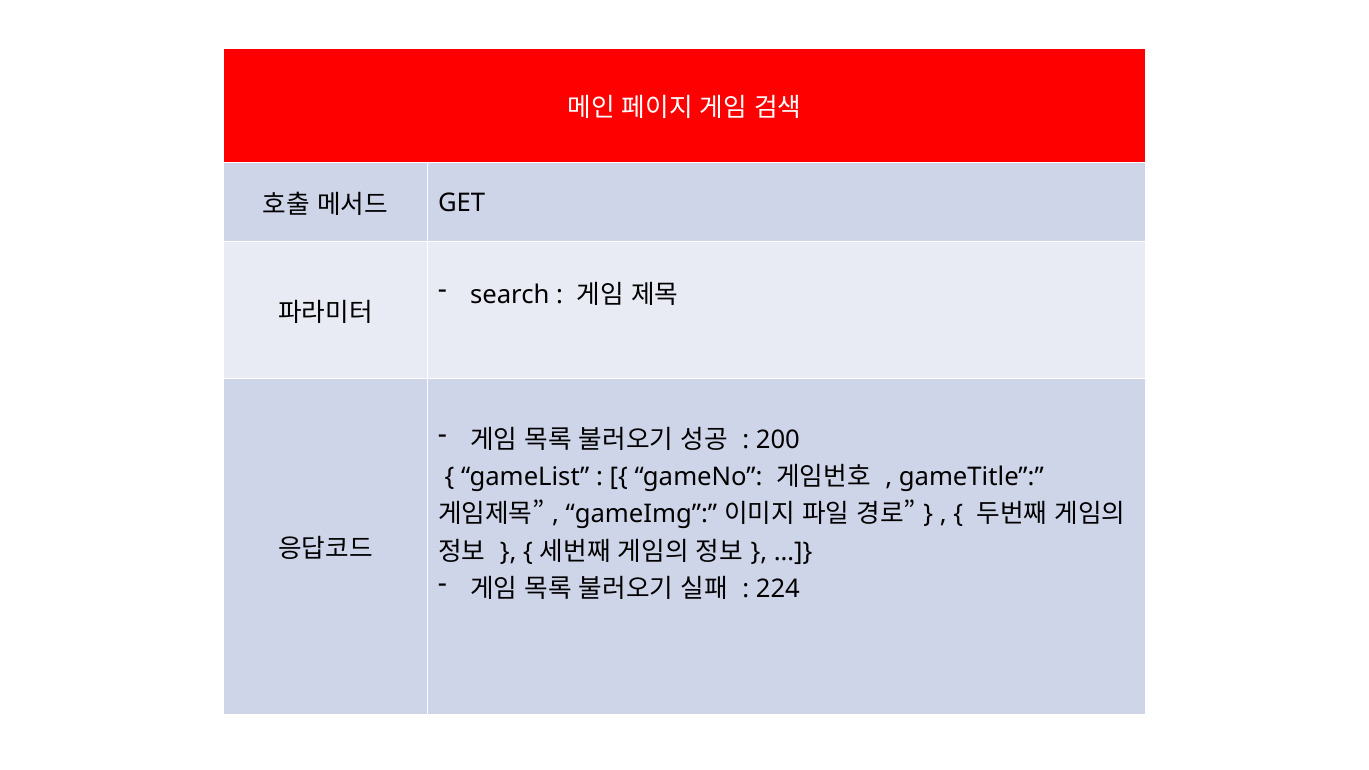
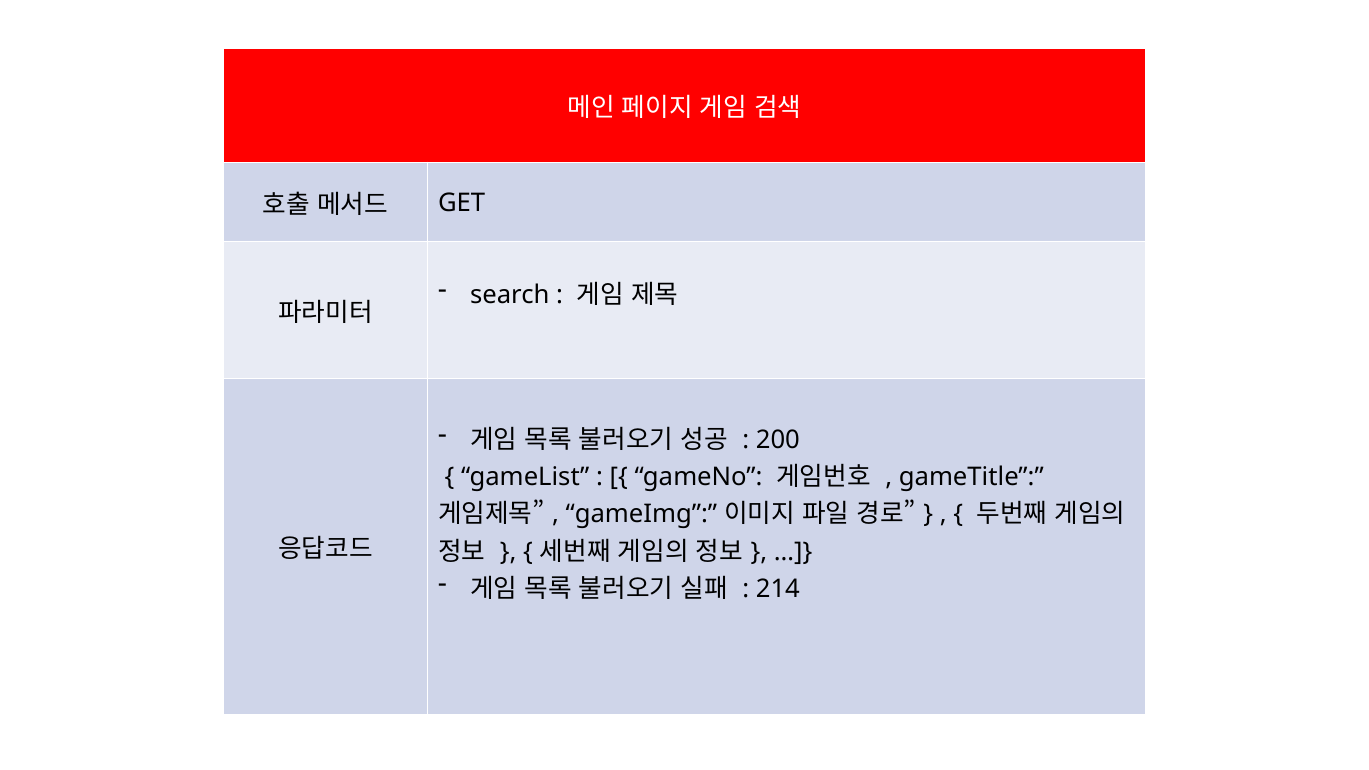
224: 224 -> 214
